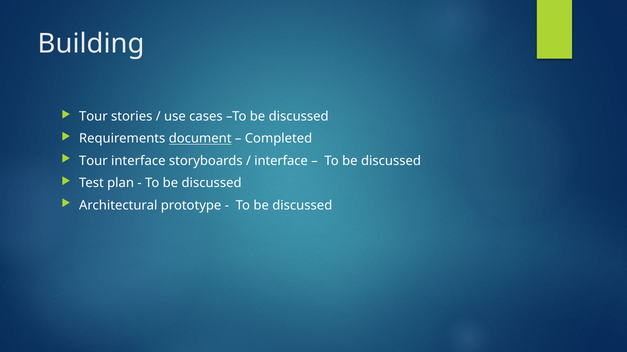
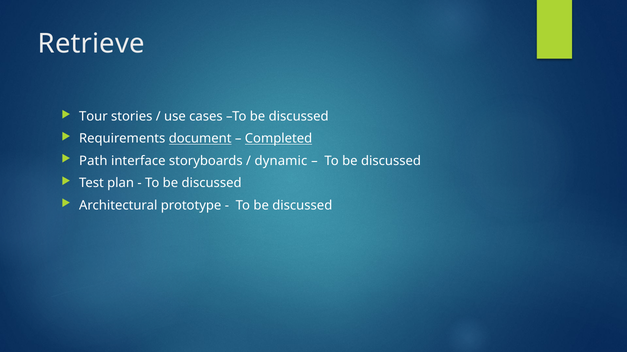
Building: Building -> Retrieve
Completed underline: none -> present
Tour at (93, 161): Tour -> Path
interface at (281, 161): interface -> dynamic
